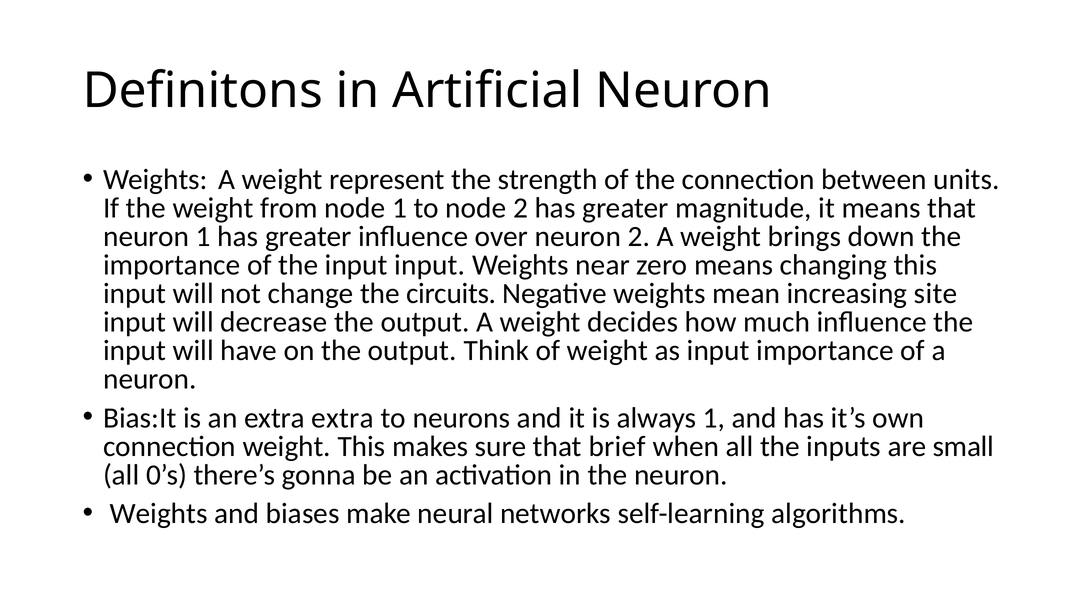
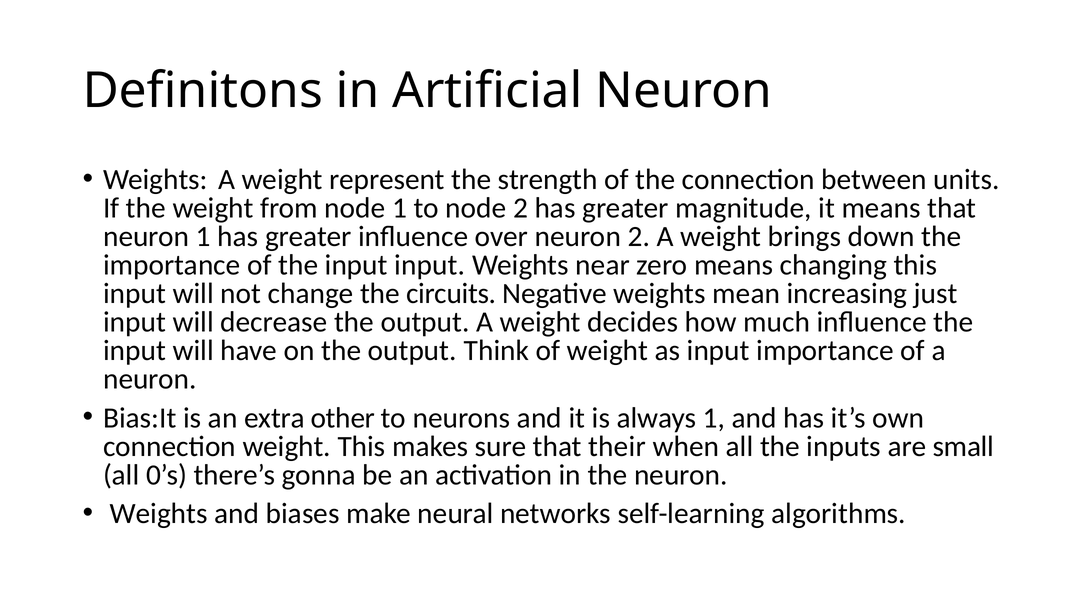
site: site -> just
extra extra: extra -> other
brief: brief -> their
